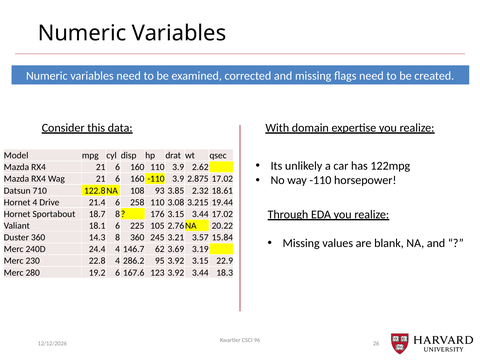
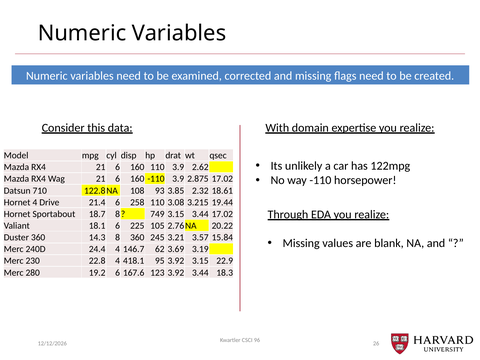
176: 176 -> 749
286.2: 286.2 -> 418.1
